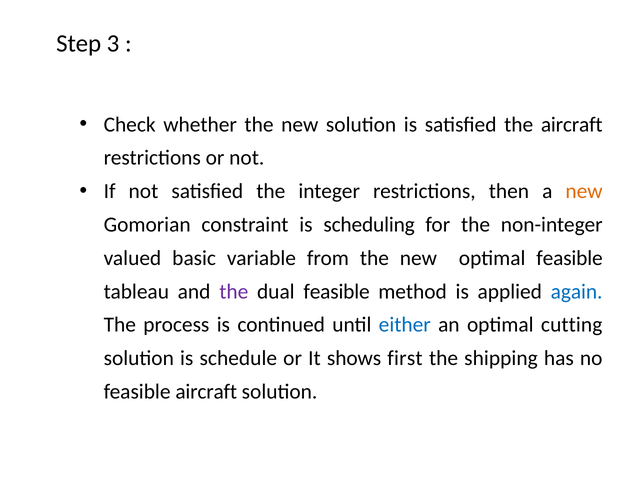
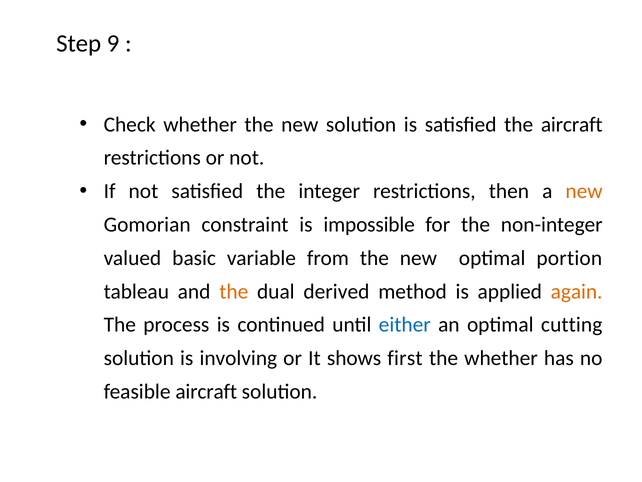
3: 3 -> 9
scheduling: scheduling -> impossible
optimal feasible: feasible -> portion
the at (234, 291) colour: purple -> orange
dual feasible: feasible -> derived
again colour: blue -> orange
schedule: schedule -> involving
the shipping: shipping -> whether
